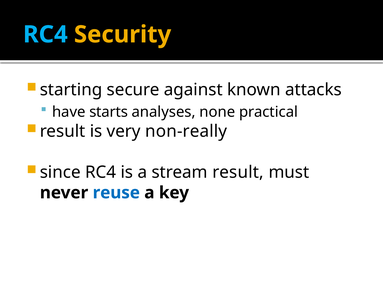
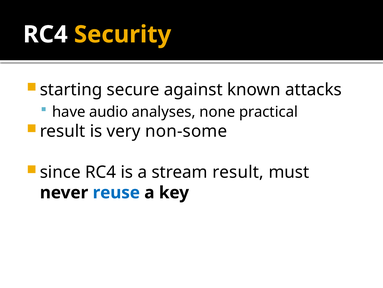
RC4 at (45, 34) colour: light blue -> white
starts: starts -> audio
non-really: non-really -> non-some
